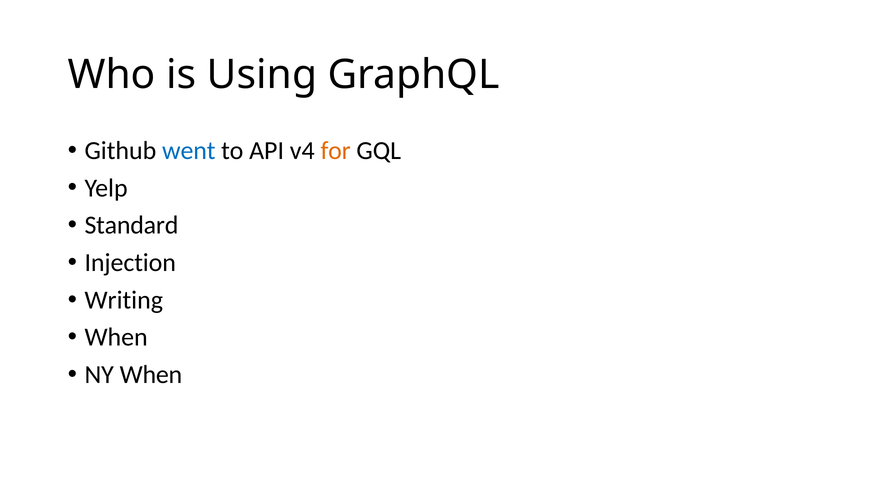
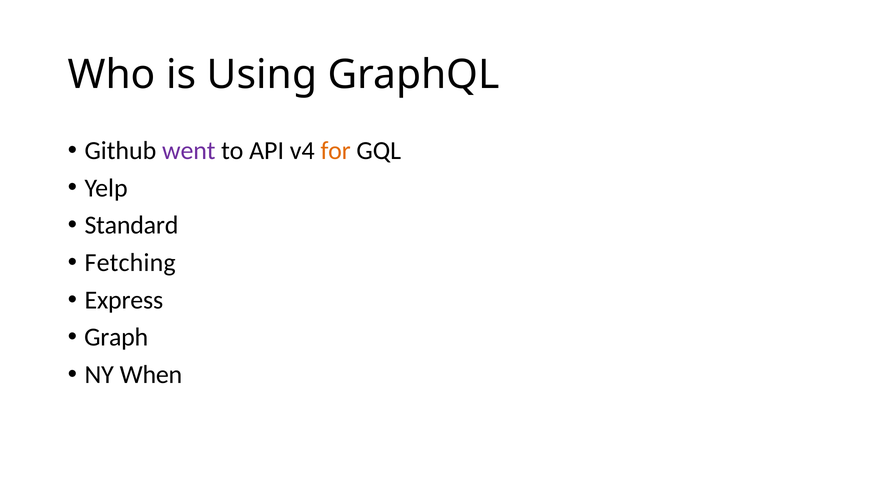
went colour: blue -> purple
Injection: Injection -> Fetching
Writing: Writing -> Express
When at (116, 337): When -> Graph
